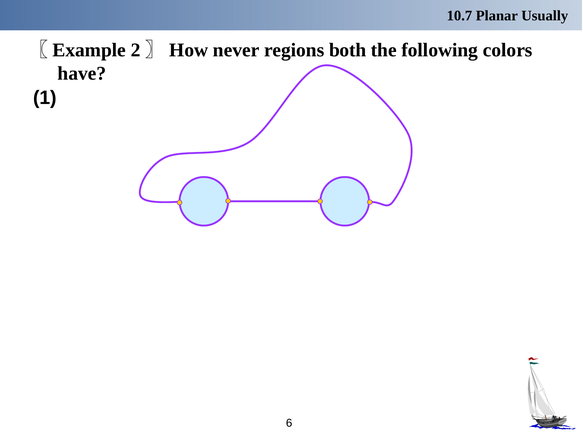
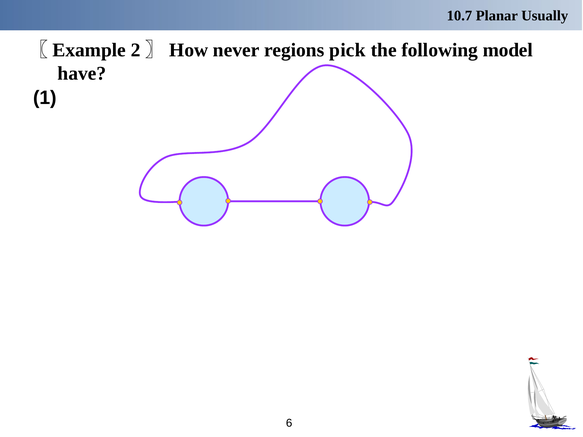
both: both -> pick
colors: colors -> model
